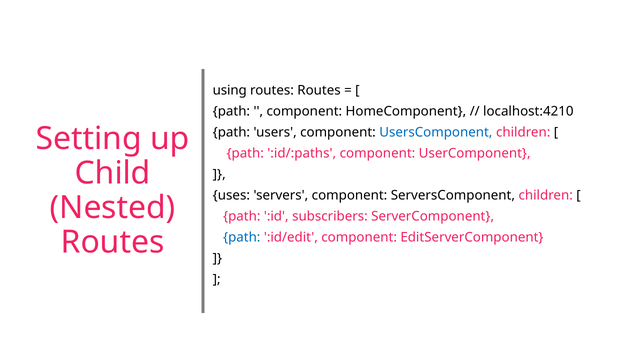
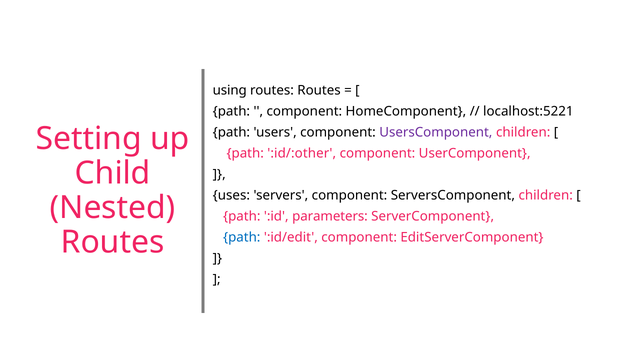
localhost:4210: localhost:4210 -> localhost:5221
UsersComponent colour: blue -> purple
:id/:paths: :id/:paths -> :id/:other
subscribers: subscribers -> parameters
